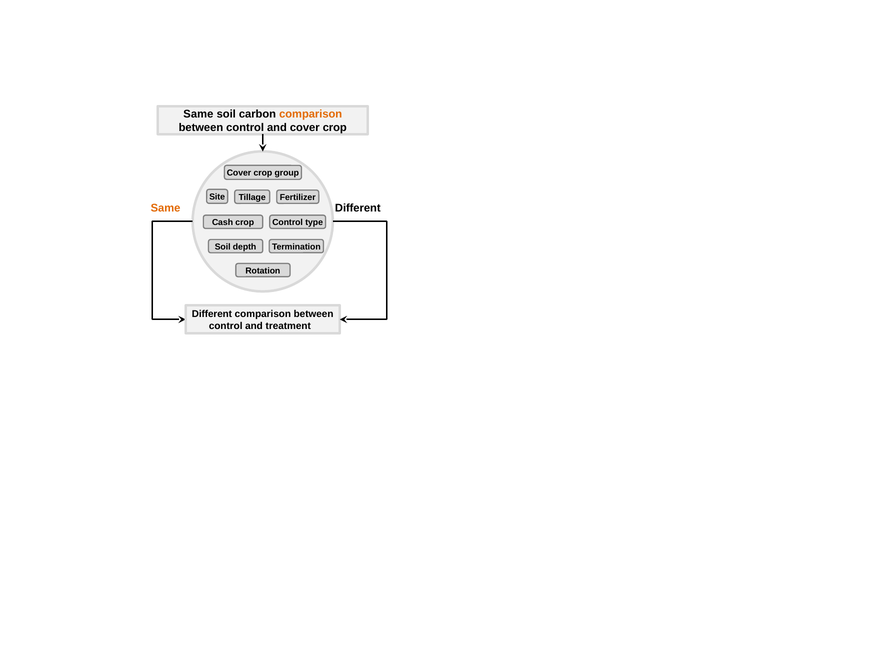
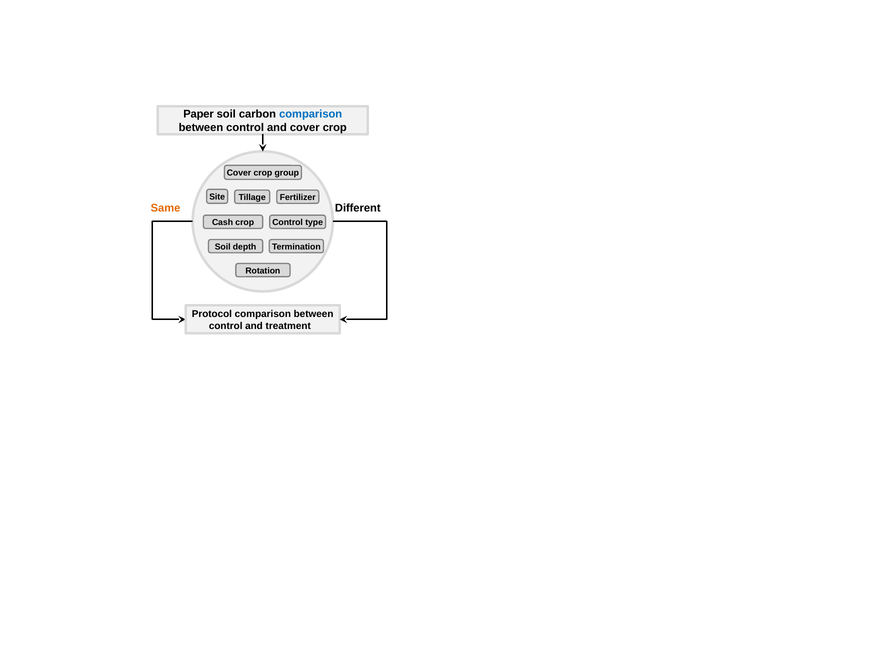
Same at (198, 114): Same -> Paper
comparison at (311, 114) colour: orange -> blue
Different at (212, 314): Different -> Protocol
